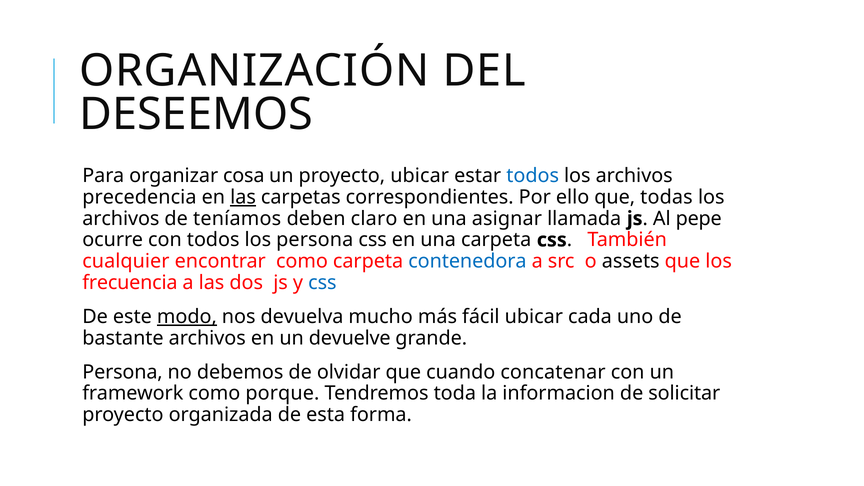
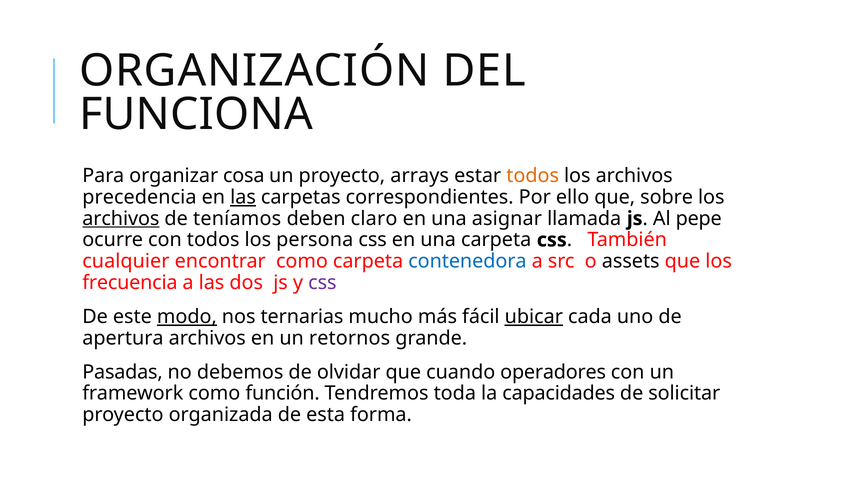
DESEEMOS: DESEEMOS -> FUNCIONA
proyecto ubicar: ubicar -> arrays
todos at (533, 176) colour: blue -> orange
todas: todas -> sobre
archivos at (121, 219) underline: none -> present
css at (322, 283) colour: blue -> purple
devuelva: devuelva -> ternarias
ubicar at (534, 317) underline: none -> present
bastante: bastante -> apertura
devuelve: devuelve -> retornos
Persona at (122, 372): Persona -> Pasadas
concatenar: concatenar -> operadores
porque: porque -> función
informacion: informacion -> capacidades
